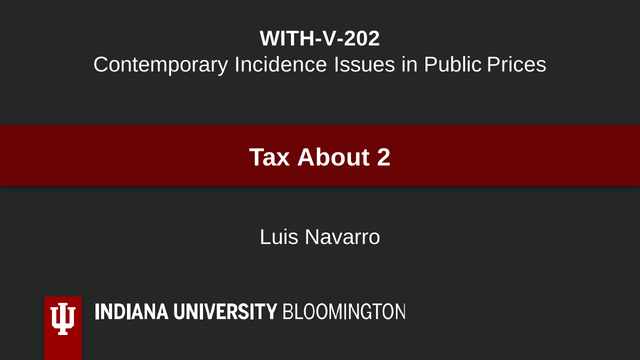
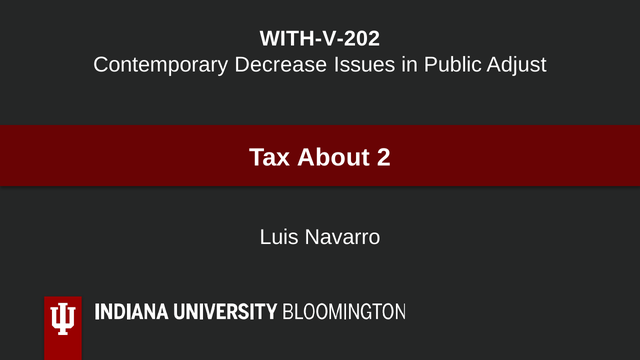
Incidence: Incidence -> Decrease
Prices: Prices -> Adjust
